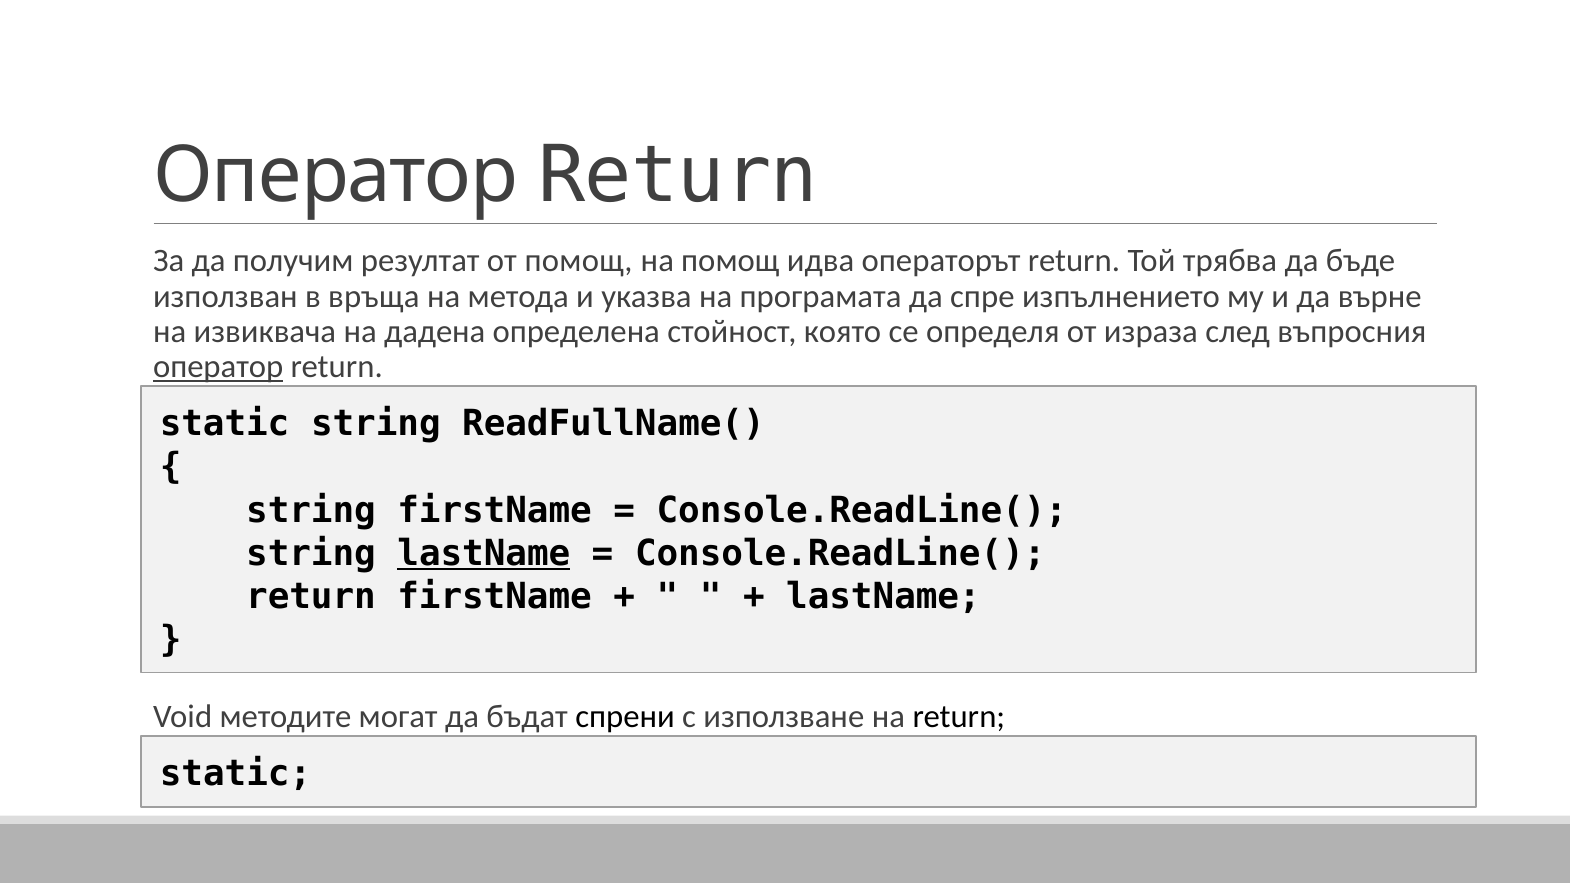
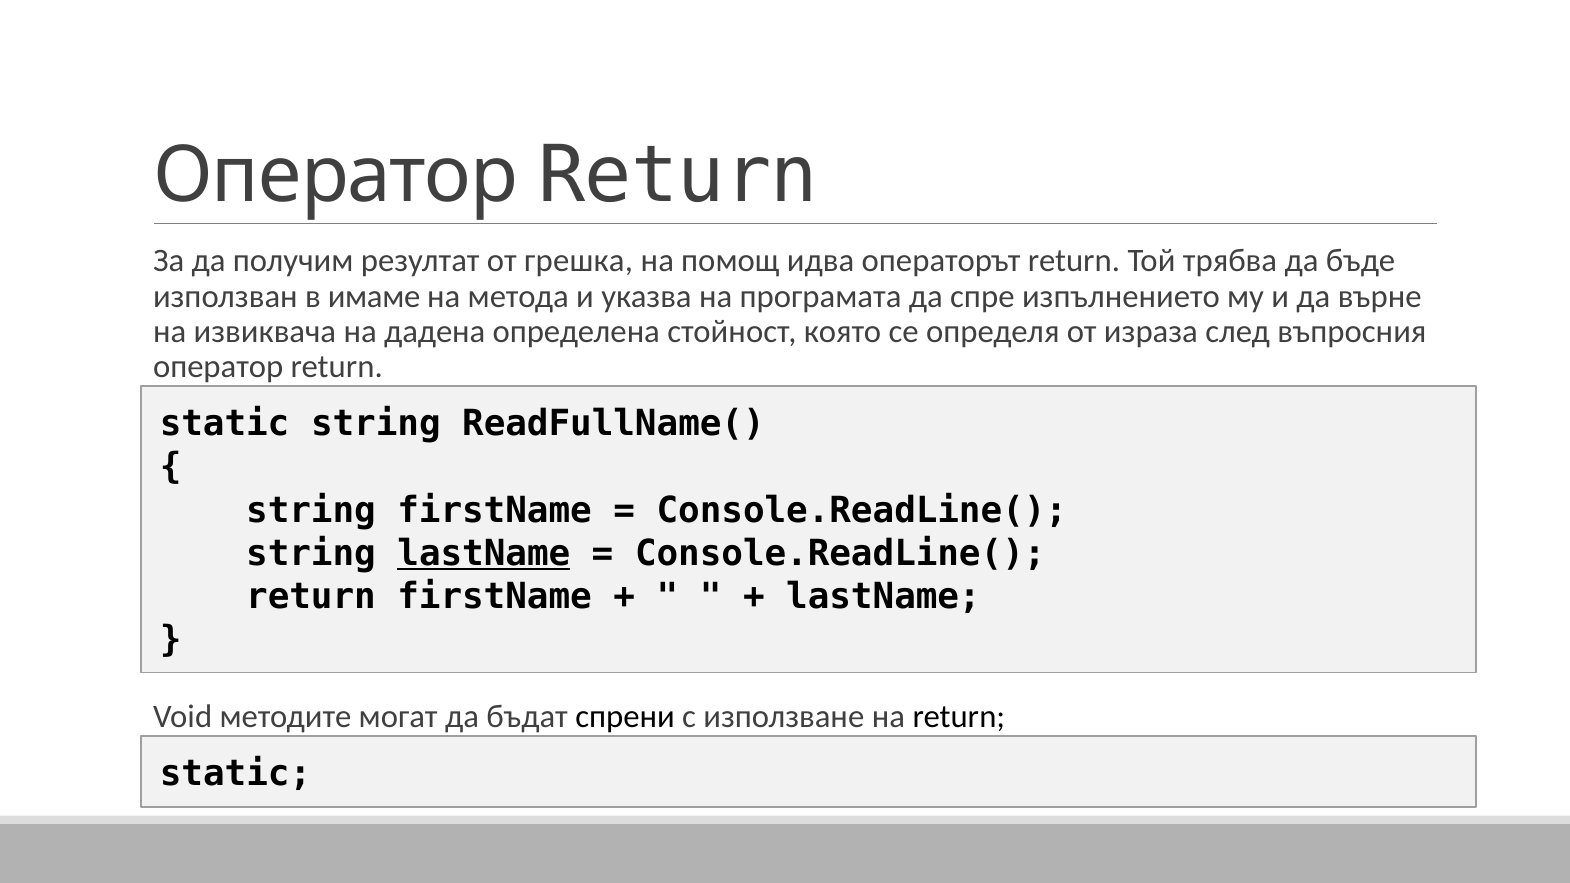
от помощ: помощ -> грешка
връща: връща -> имаме
оператор at (218, 367) underline: present -> none
